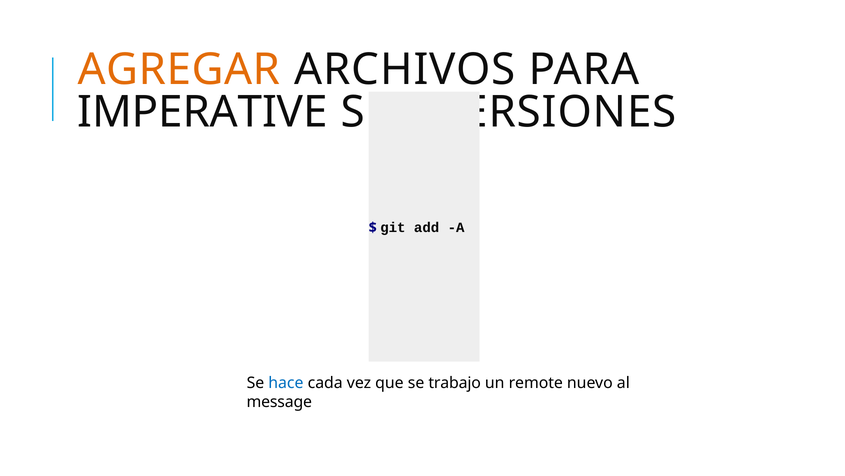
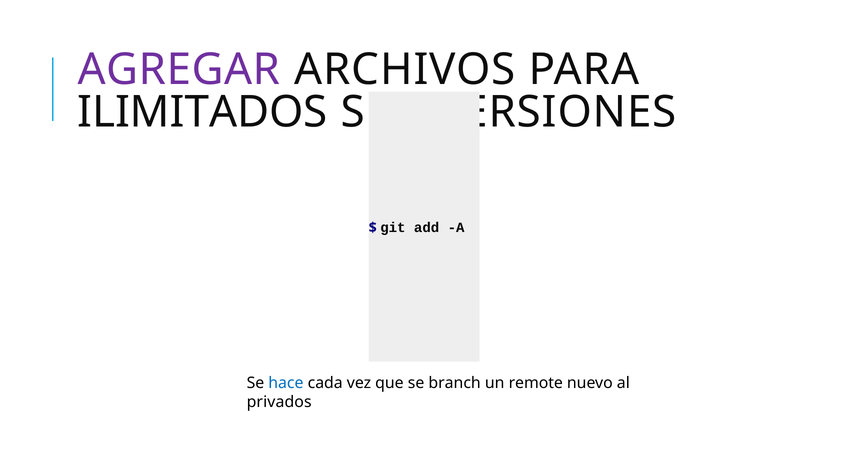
AGREGAR colour: orange -> purple
IMPERATIVE: IMPERATIVE -> ILIMITADOS
trabajo: trabajo -> branch
message: message -> privados
